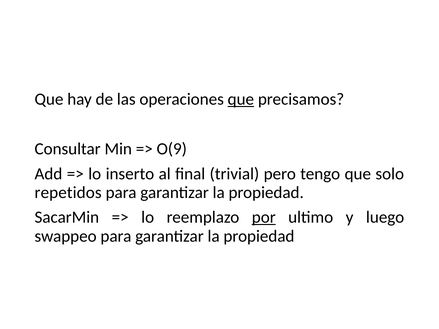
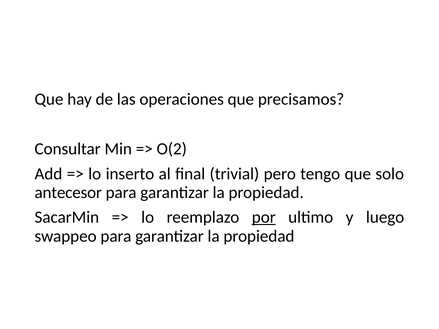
que at (241, 99) underline: present -> none
O(9: O(9 -> O(2
repetidos: repetidos -> antecesor
